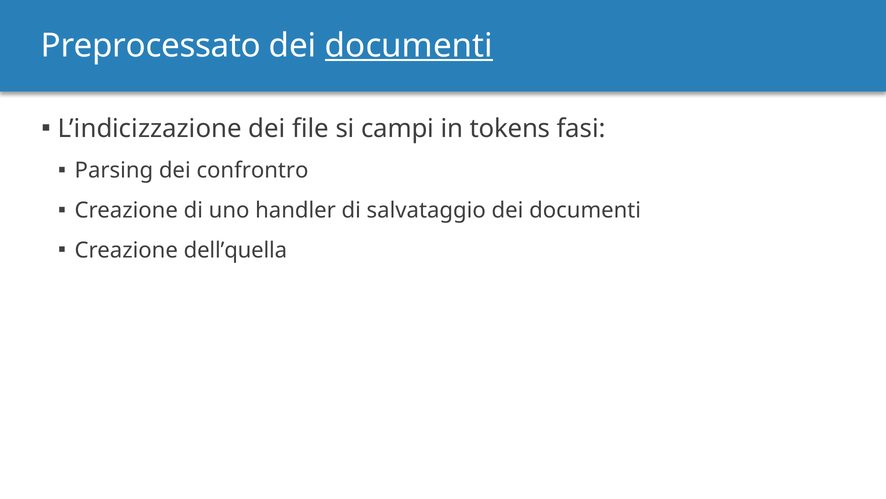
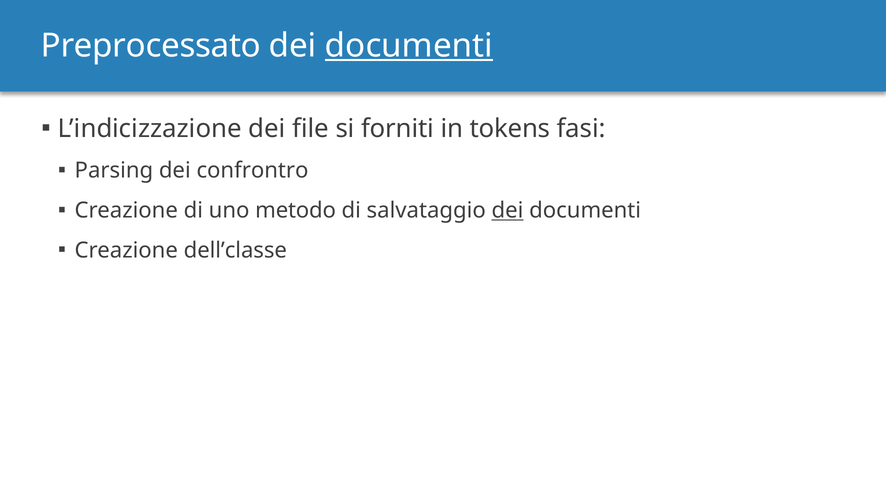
campi: campi -> forniti
handler: handler -> metodo
dei at (507, 210) underline: none -> present
dell’quella: dell’quella -> dell’classe
